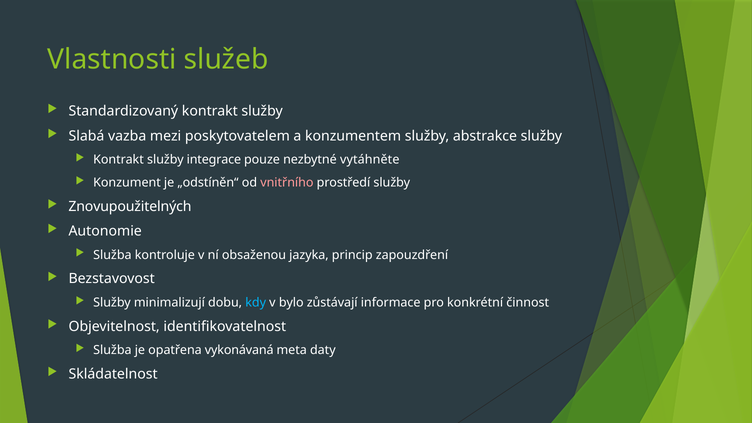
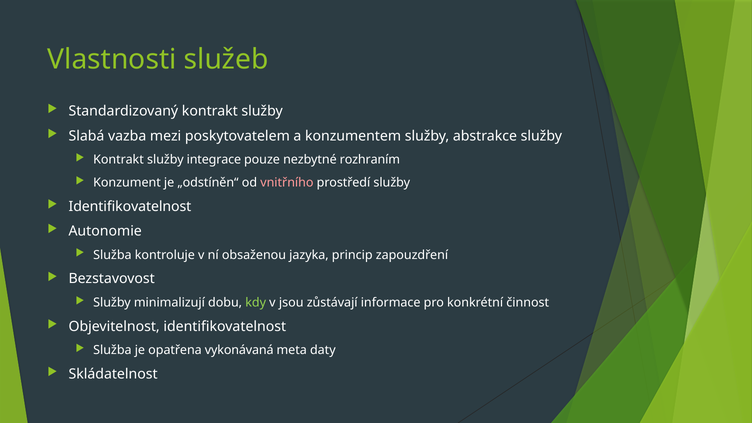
vytáhněte: vytáhněte -> rozhraním
Znovupoužitelných at (130, 206): Znovupoužitelných -> Identifikovatelnost
kdy colour: light blue -> light green
bylo: bylo -> jsou
